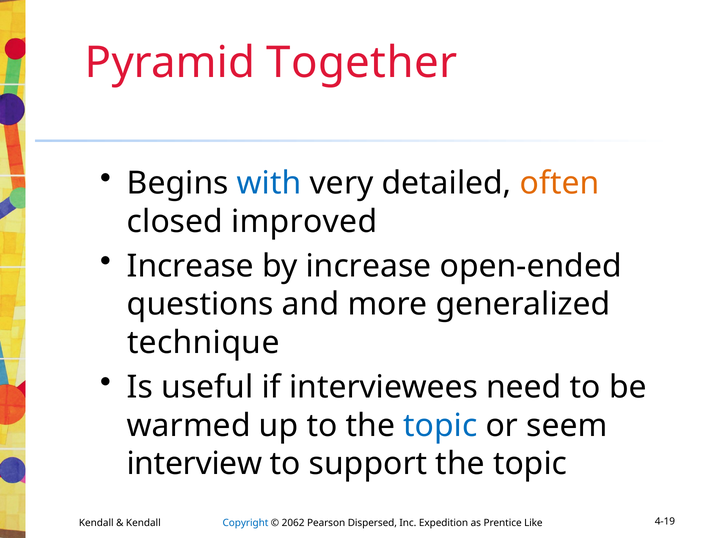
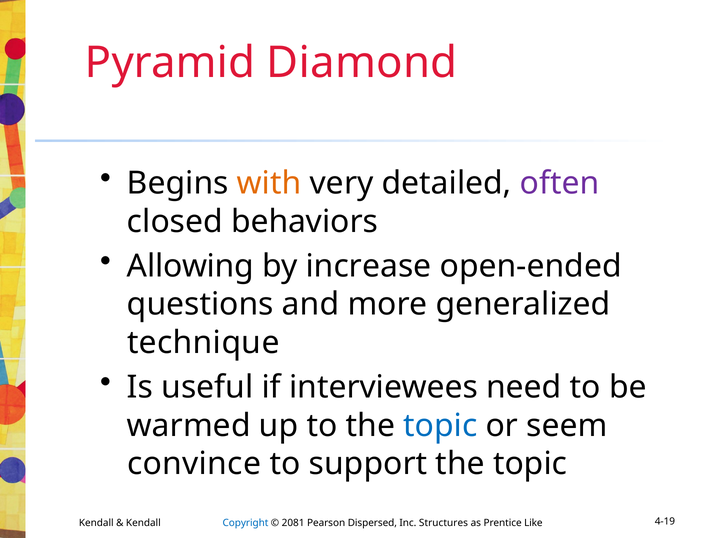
Together: Together -> Diamond
with colour: blue -> orange
often colour: orange -> purple
improved: improved -> behaviors
Increase at (190, 266): Increase -> Allowing
interview: interview -> convince
2062: 2062 -> 2081
Expedition: Expedition -> Structures
